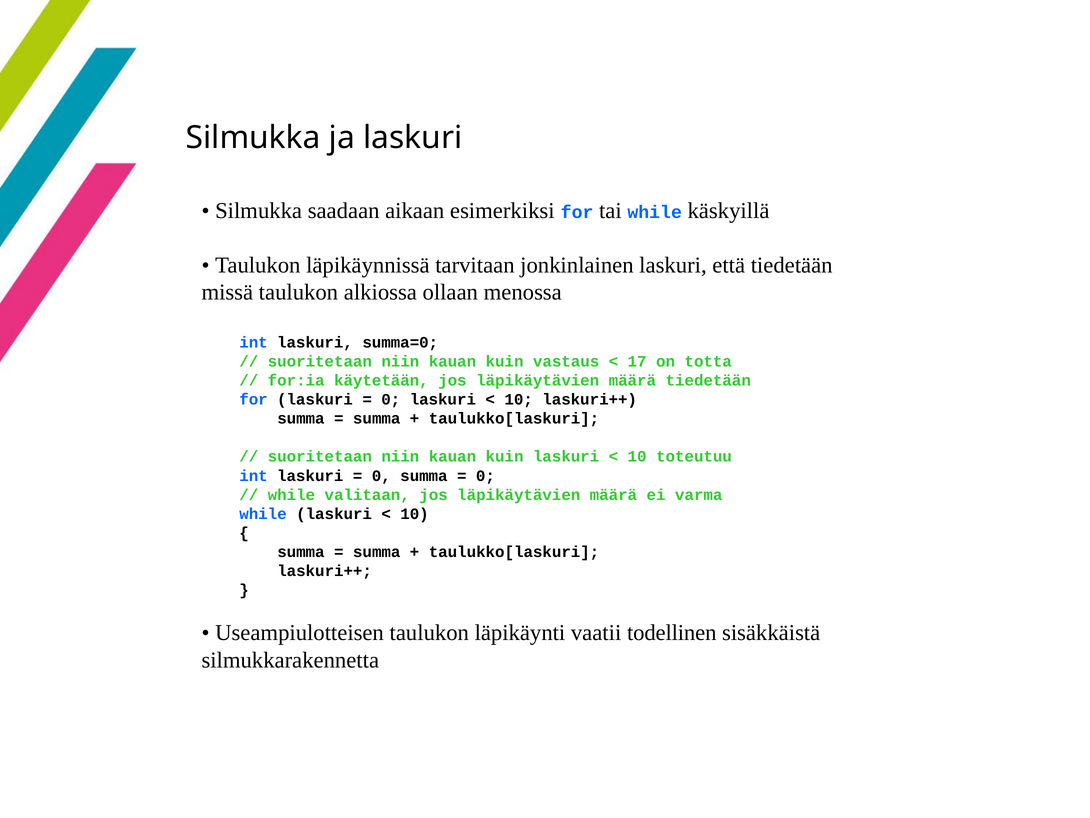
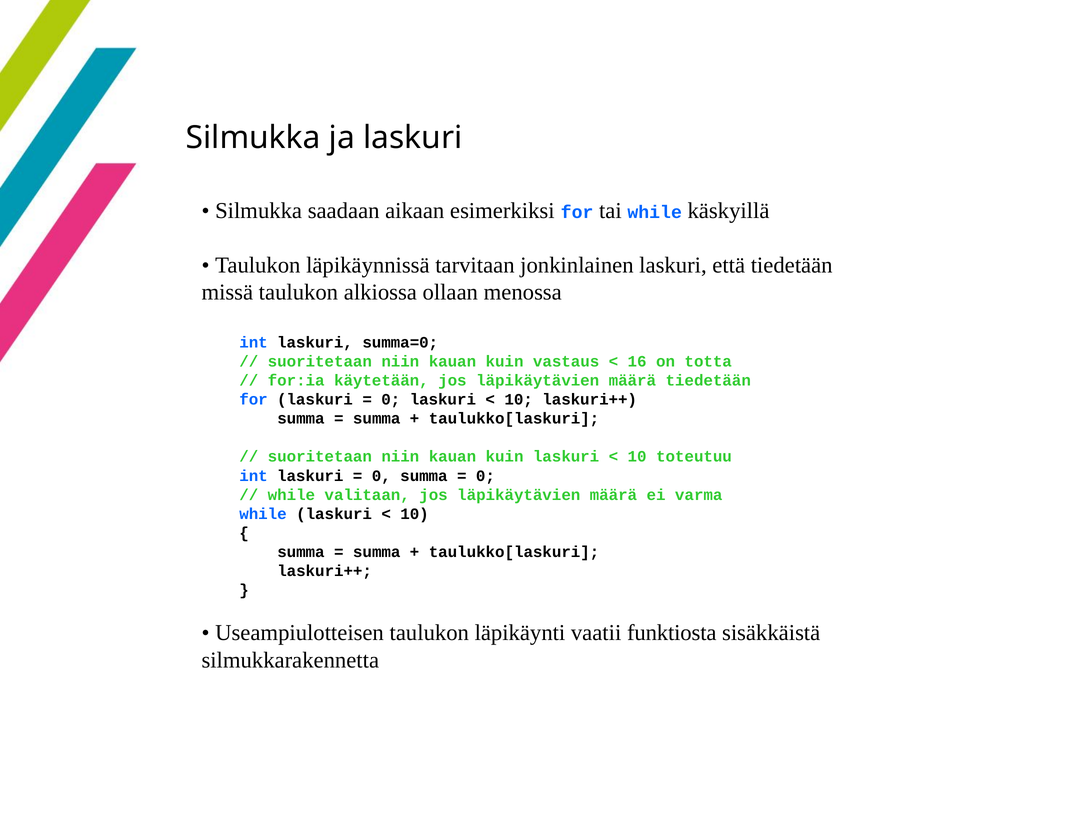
17: 17 -> 16
todellinen: todellinen -> funktiosta
